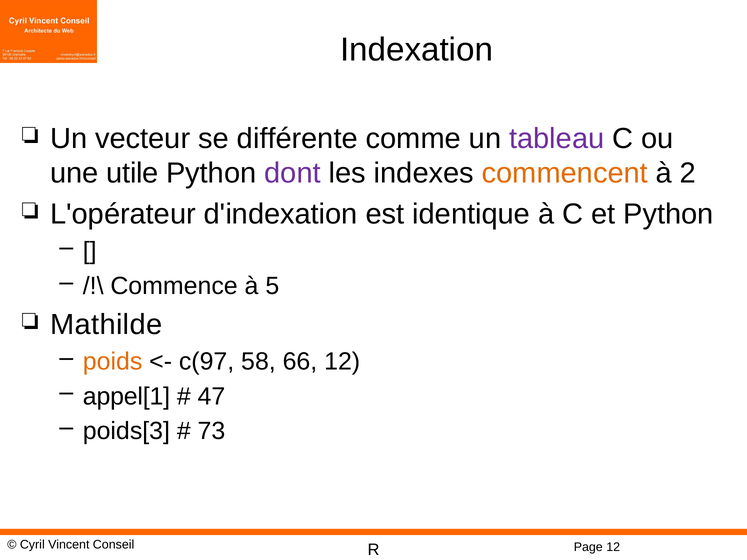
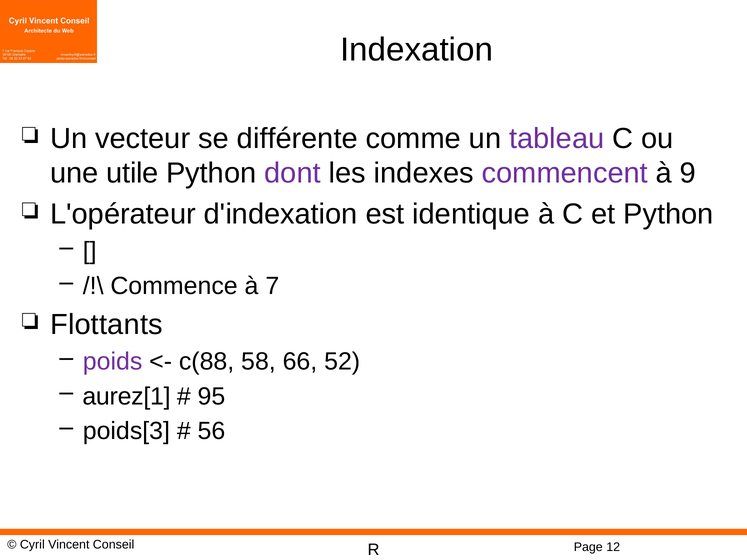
commencent colour: orange -> purple
2: 2 -> 9
5: 5 -> 7
Mathilde: Mathilde -> Flottants
poids colour: orange -> purple
c(97: c(97 -> c(88
66 12: 12 -> 52
appel[1: appel[1 -> aurez[1
47: 47 -> 95
73: 73 -> 56
